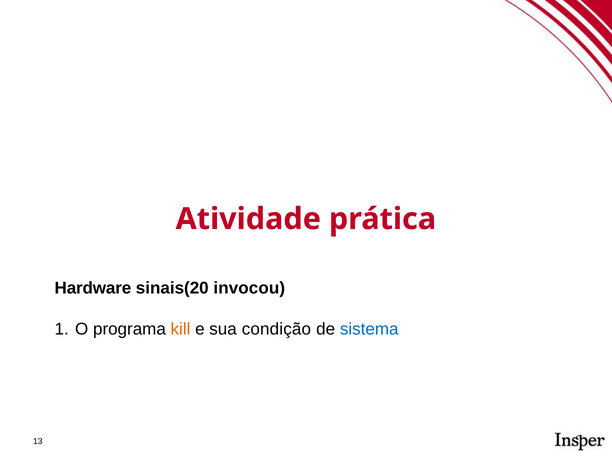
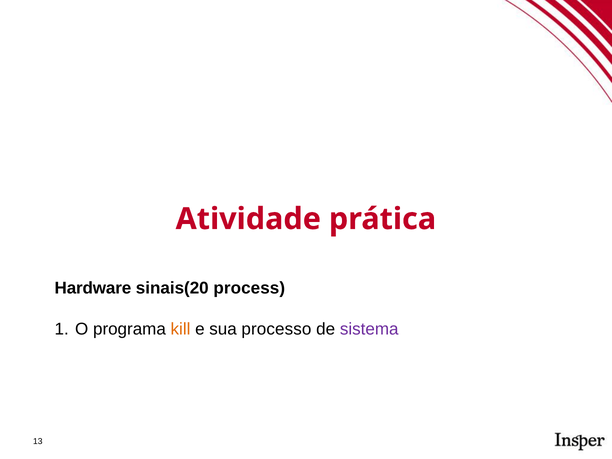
invocou: invocou -> process
condição: condição -> processo
sistema colour: blue -> purple
